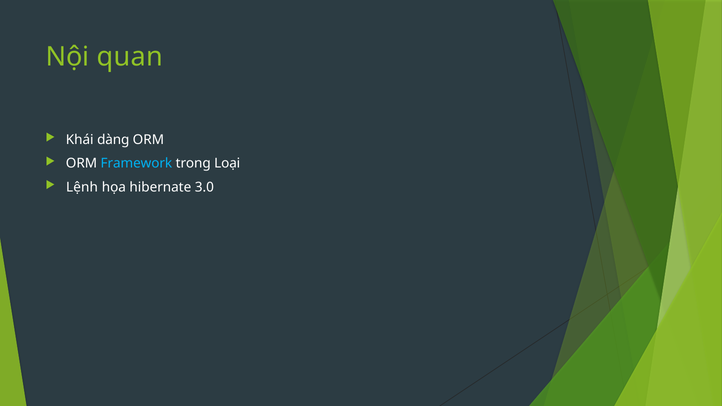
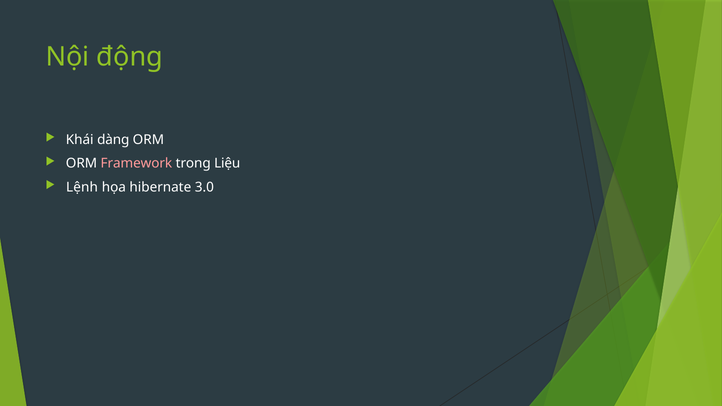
quan: quan -> động
Framework colour: light blue -> pink
Loại: Loại -> Liệu
